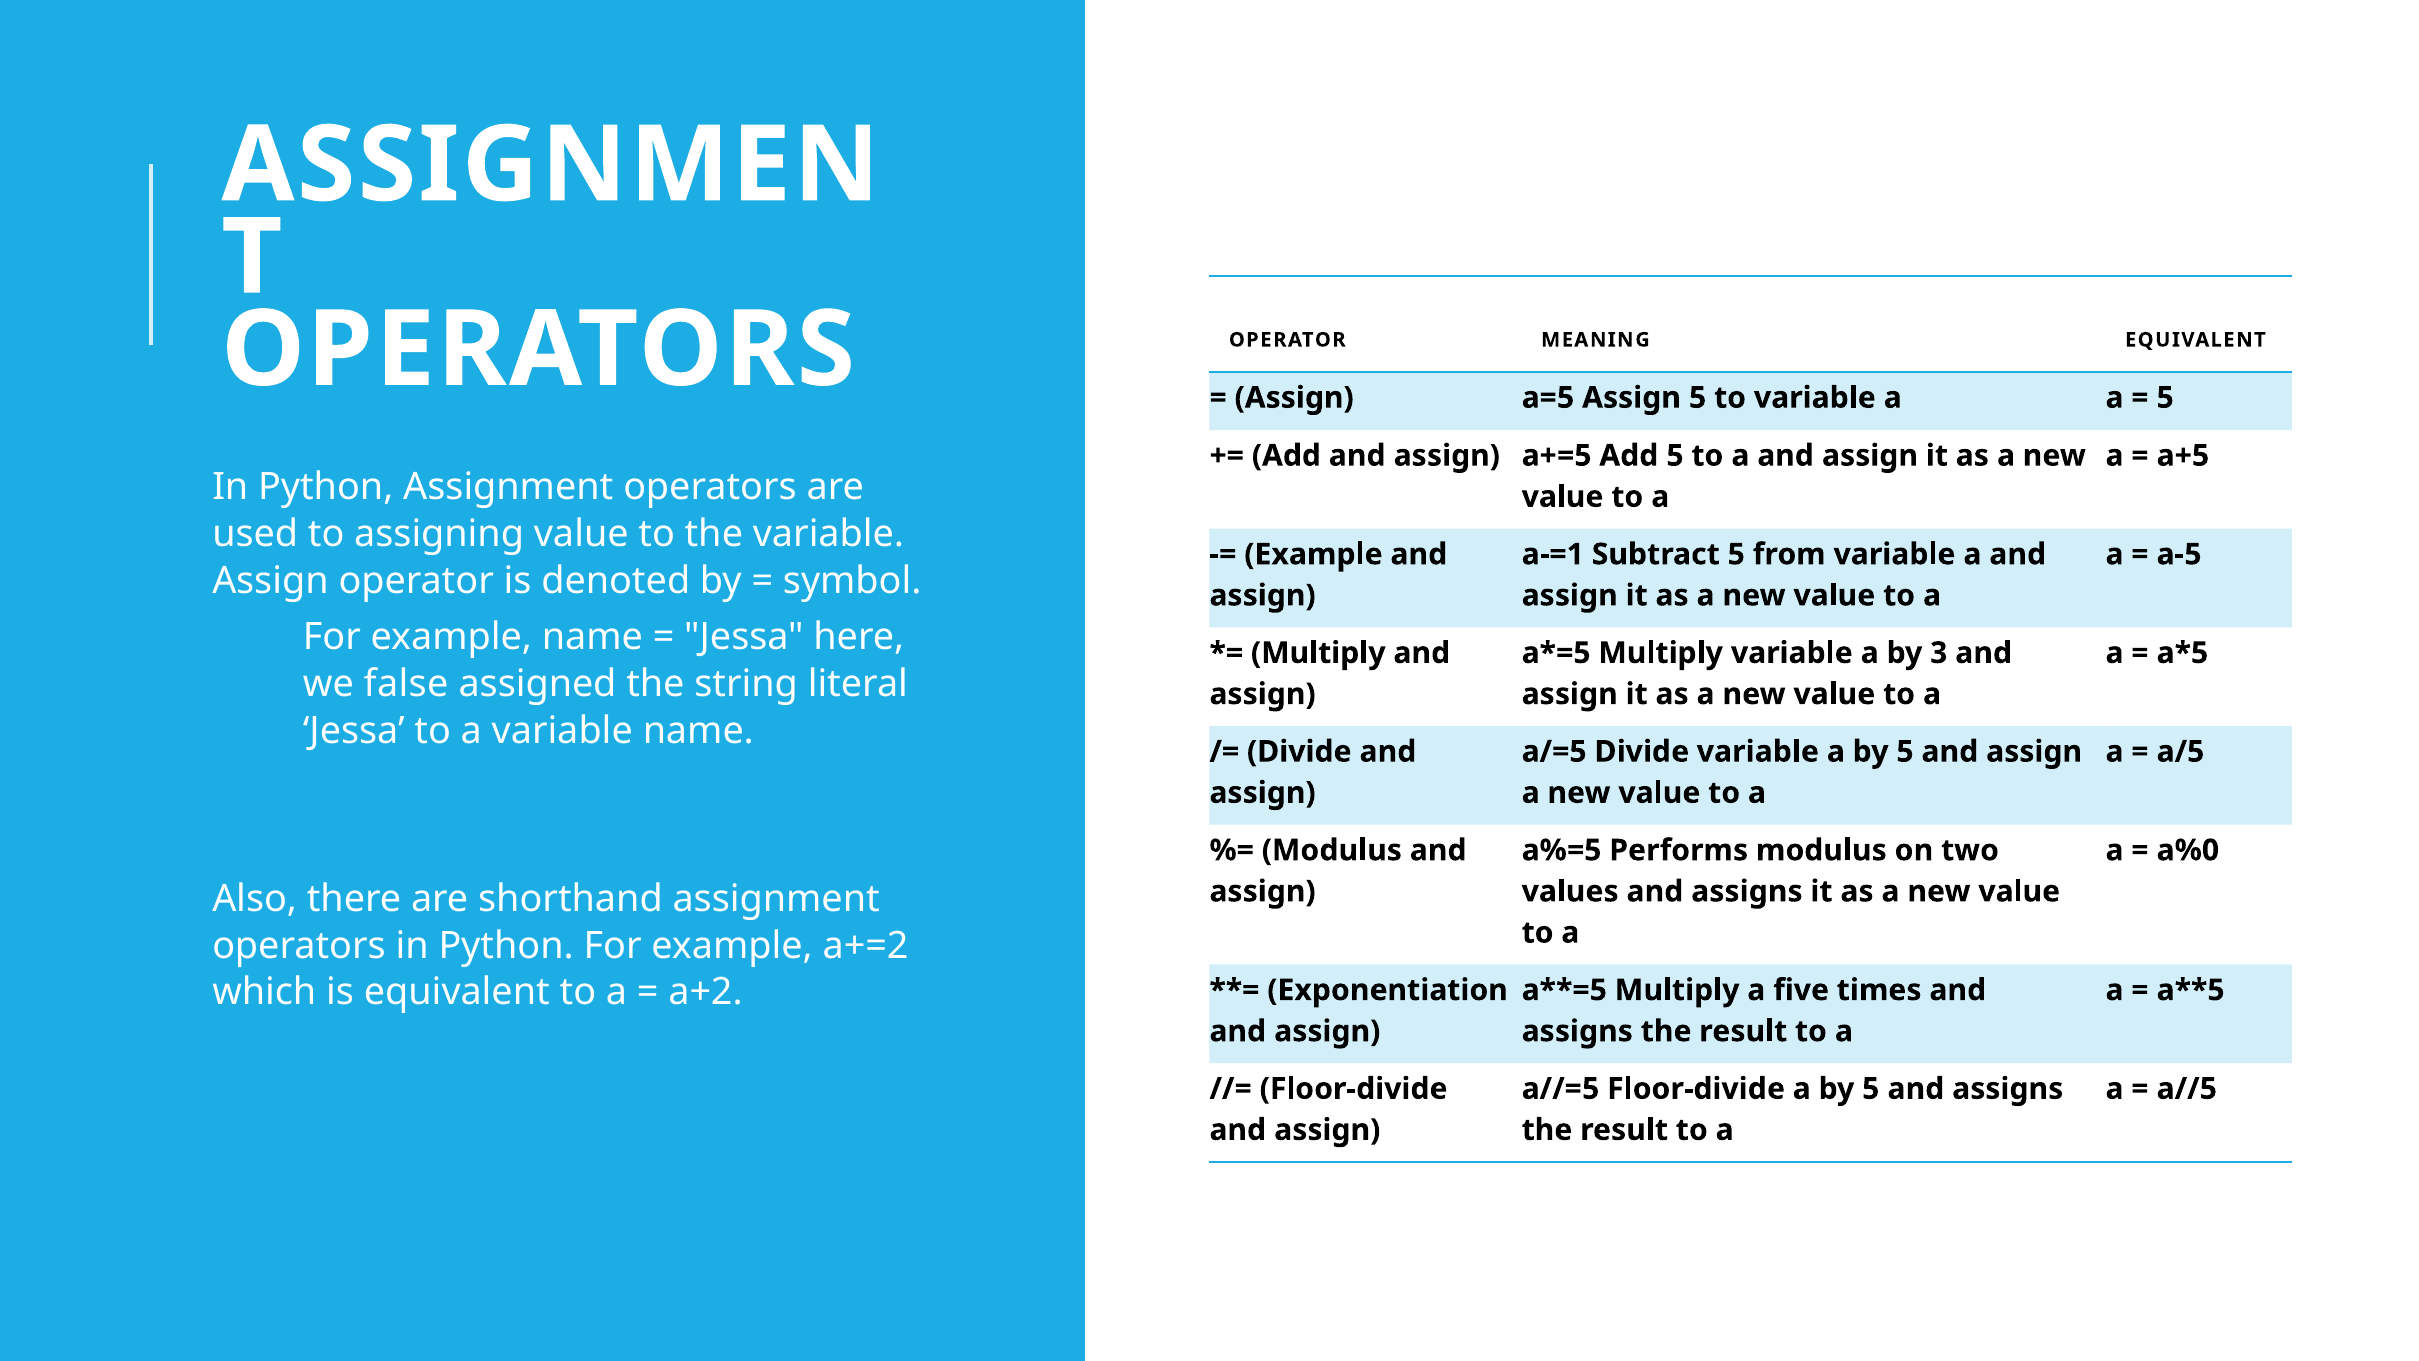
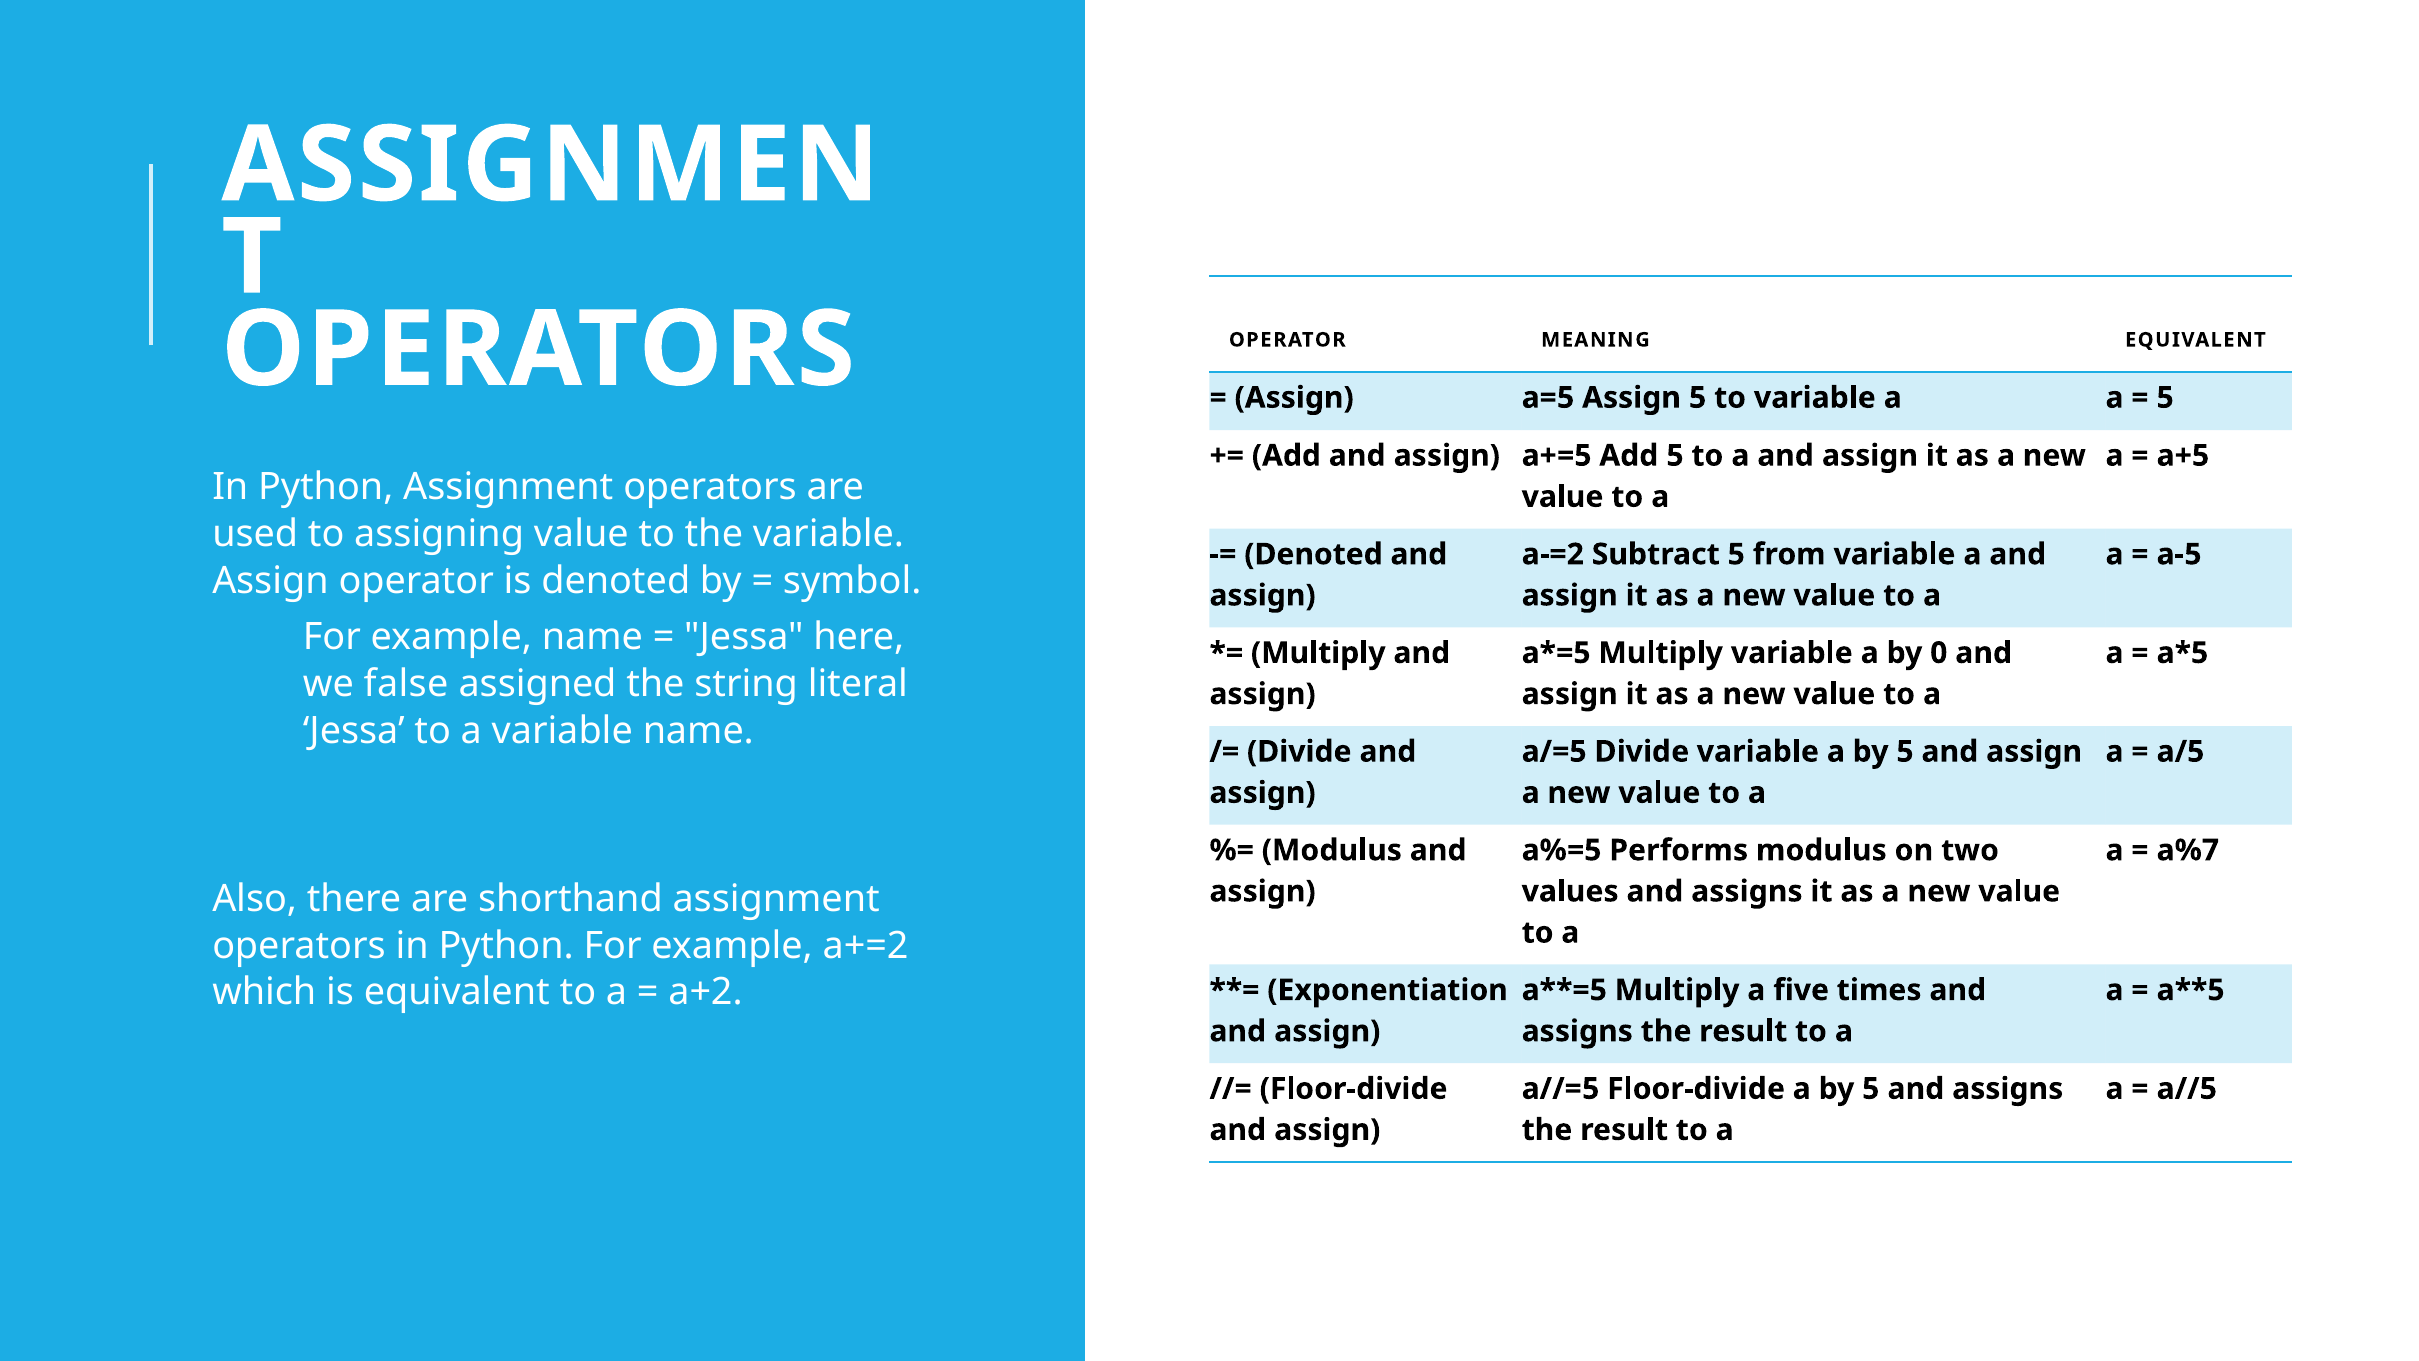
Example at (1313, 554): Example -> Denoted
a-=1: a-=1 -> a-=2
3: 3 -> 0
a%0: a%0 -> a%7
